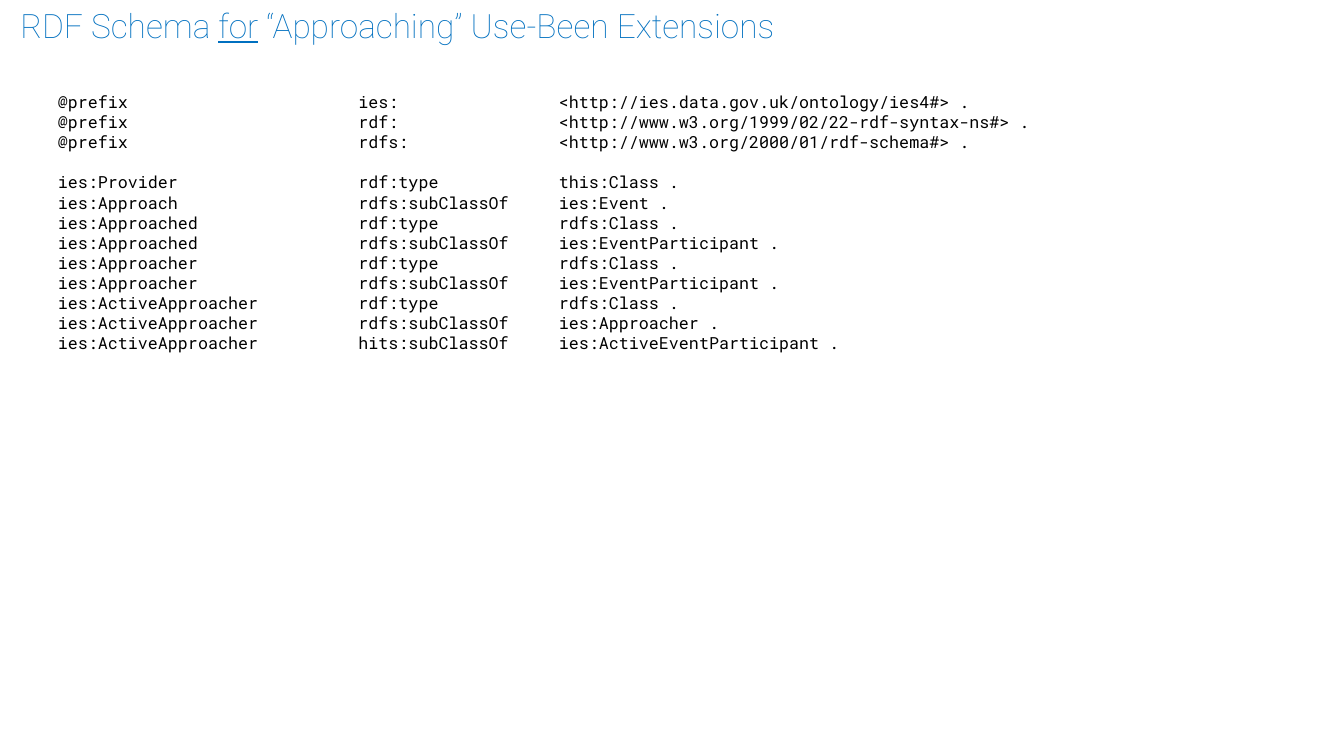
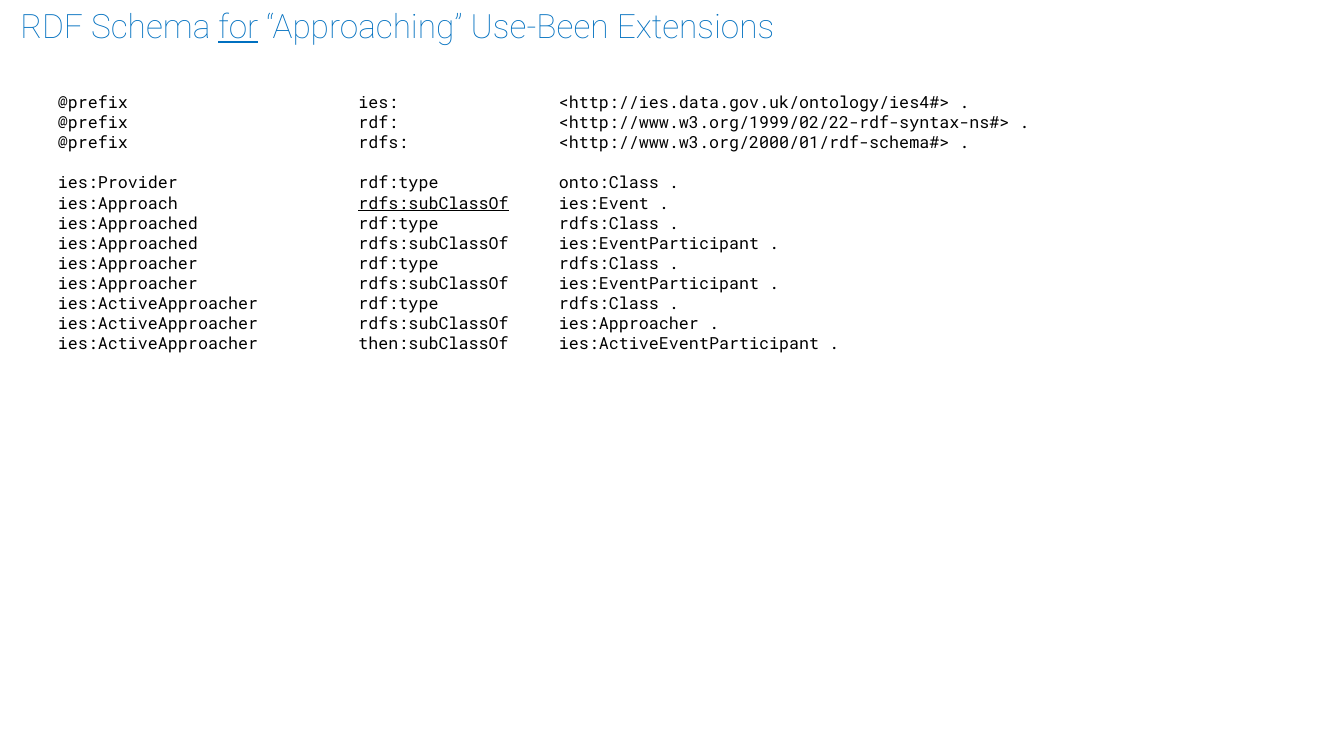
this:Class: this:Class -> onto:Class
rdfs:subClassOf at (434, 203) underline: none -> present
hits:subClassOf: hits:subClassOf -> then:subClassOf
